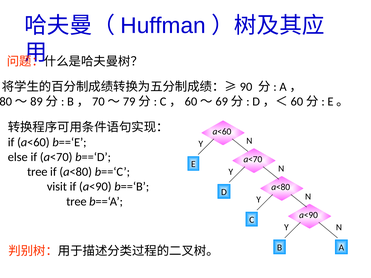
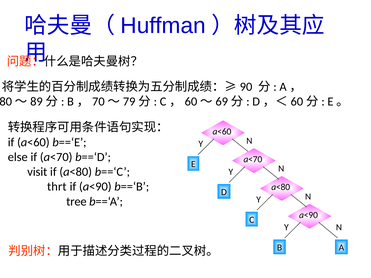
tree at (37, 172): tree -> visit
visit: visit -> thrt
